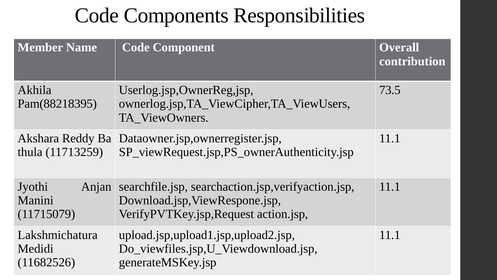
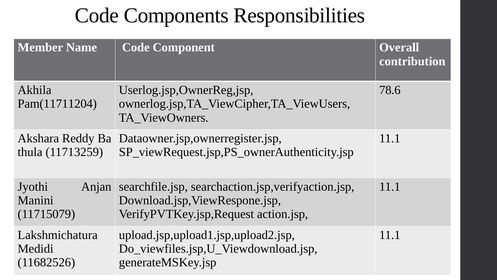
73.5: 73.5 -> 78.6
Pam(88218395: Pam(88218395 -> Pam(11711204
